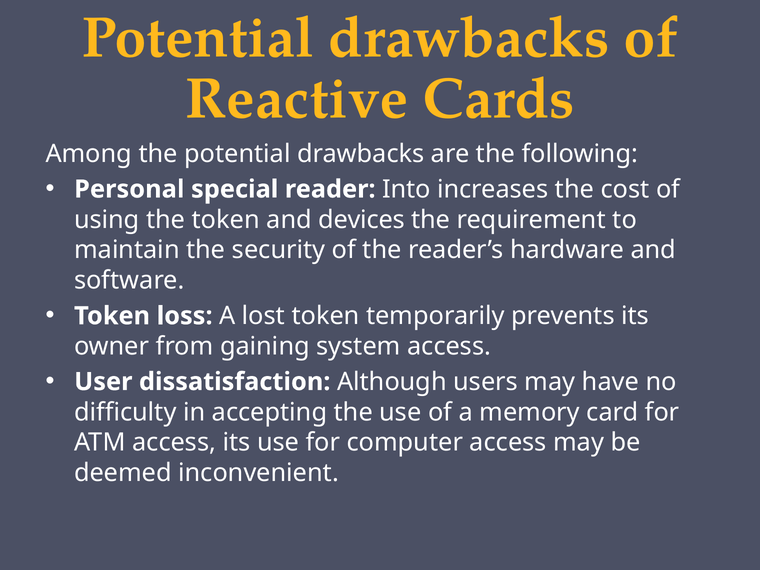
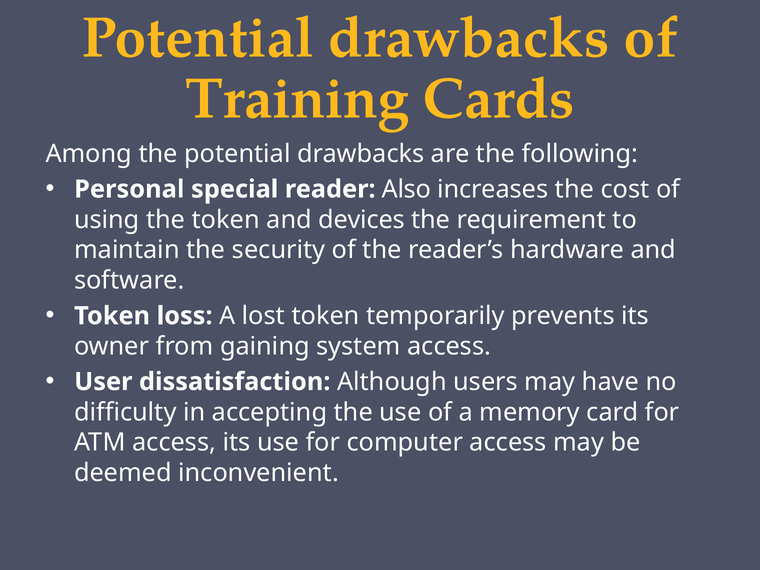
Reactive: Reactive -> Training
Into: Into -> Also
